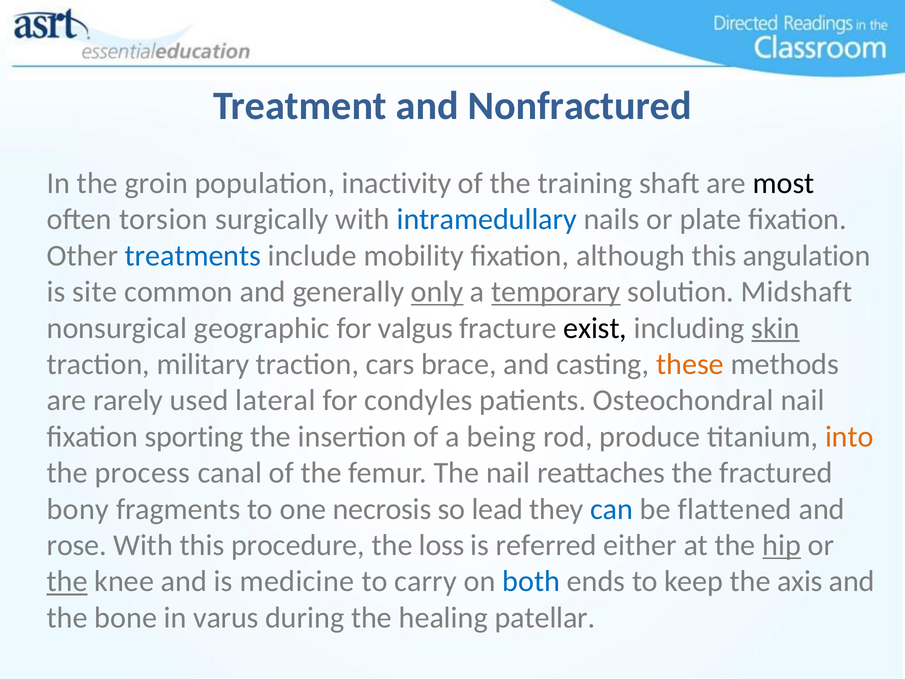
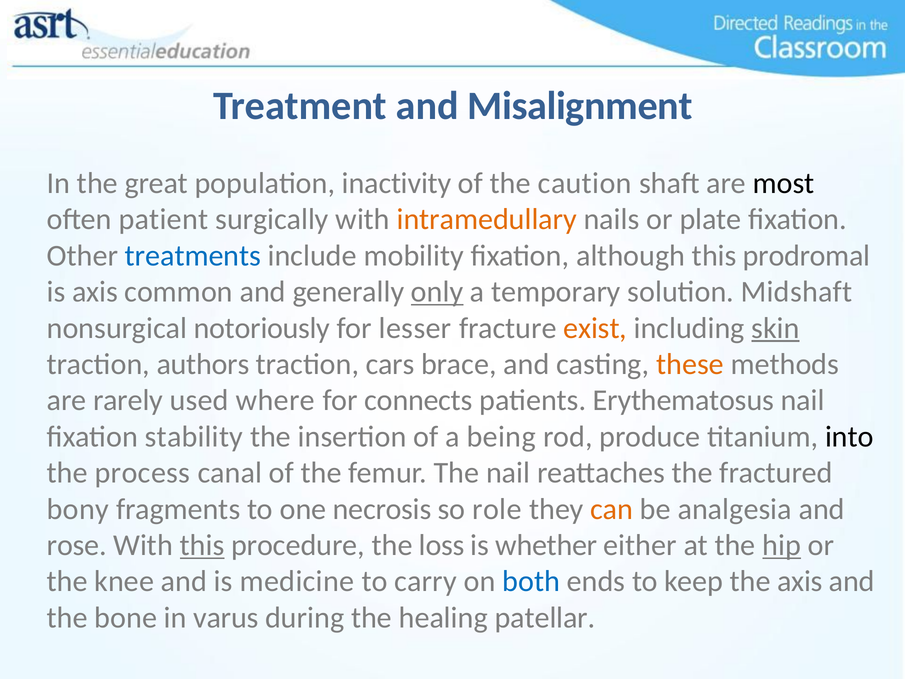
Nonfractured: Nonfractured -> Misalignment
groin: groin -> great
training: training -> caution
torsion: torsion -> patient
intramedullary colour: blue -> orange
angulation: angulation -> prodromal
is site: site -> axis
temporary underline: present -> none
geographic: geographic -> notoriously
valgus: valgus -> lesser
exist colour: black -> orange
military: military -> authors
lateral: lateral -> where
condyles: condyles -> connects
Osteochondral: Osteochondral -> Erythematosus
sporting: sporting -> stability
into colour: orange -> black
lead: lead -> role
can colour: blue -> orange
flattened: flattened -> analgesia
this at (202, 545) underline: none -> present
referred: referred -> whether
the at (67, 581) underline: present -> none
